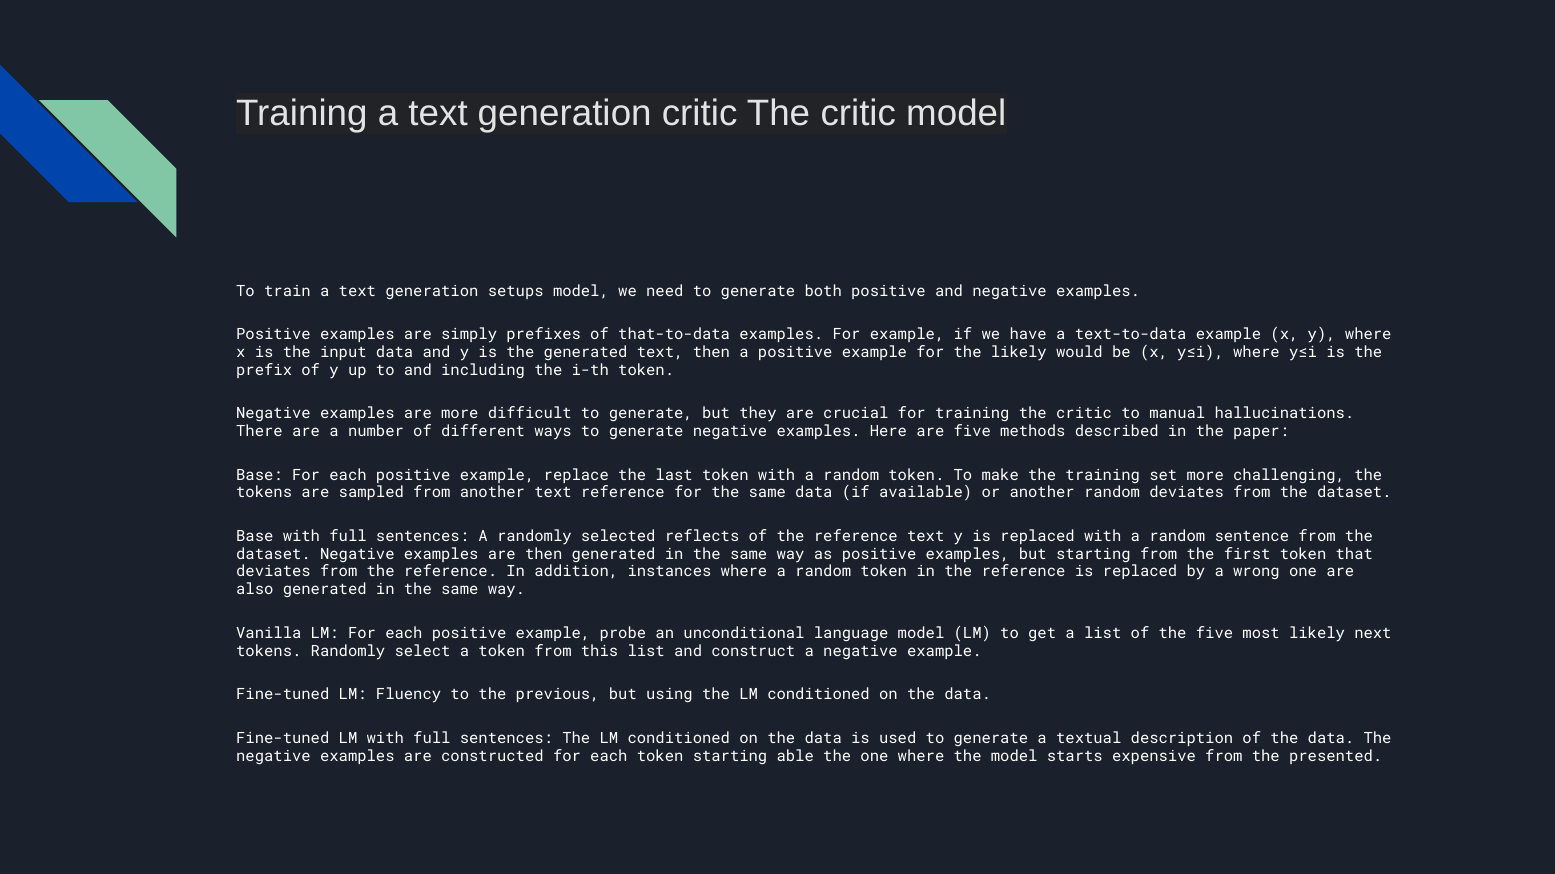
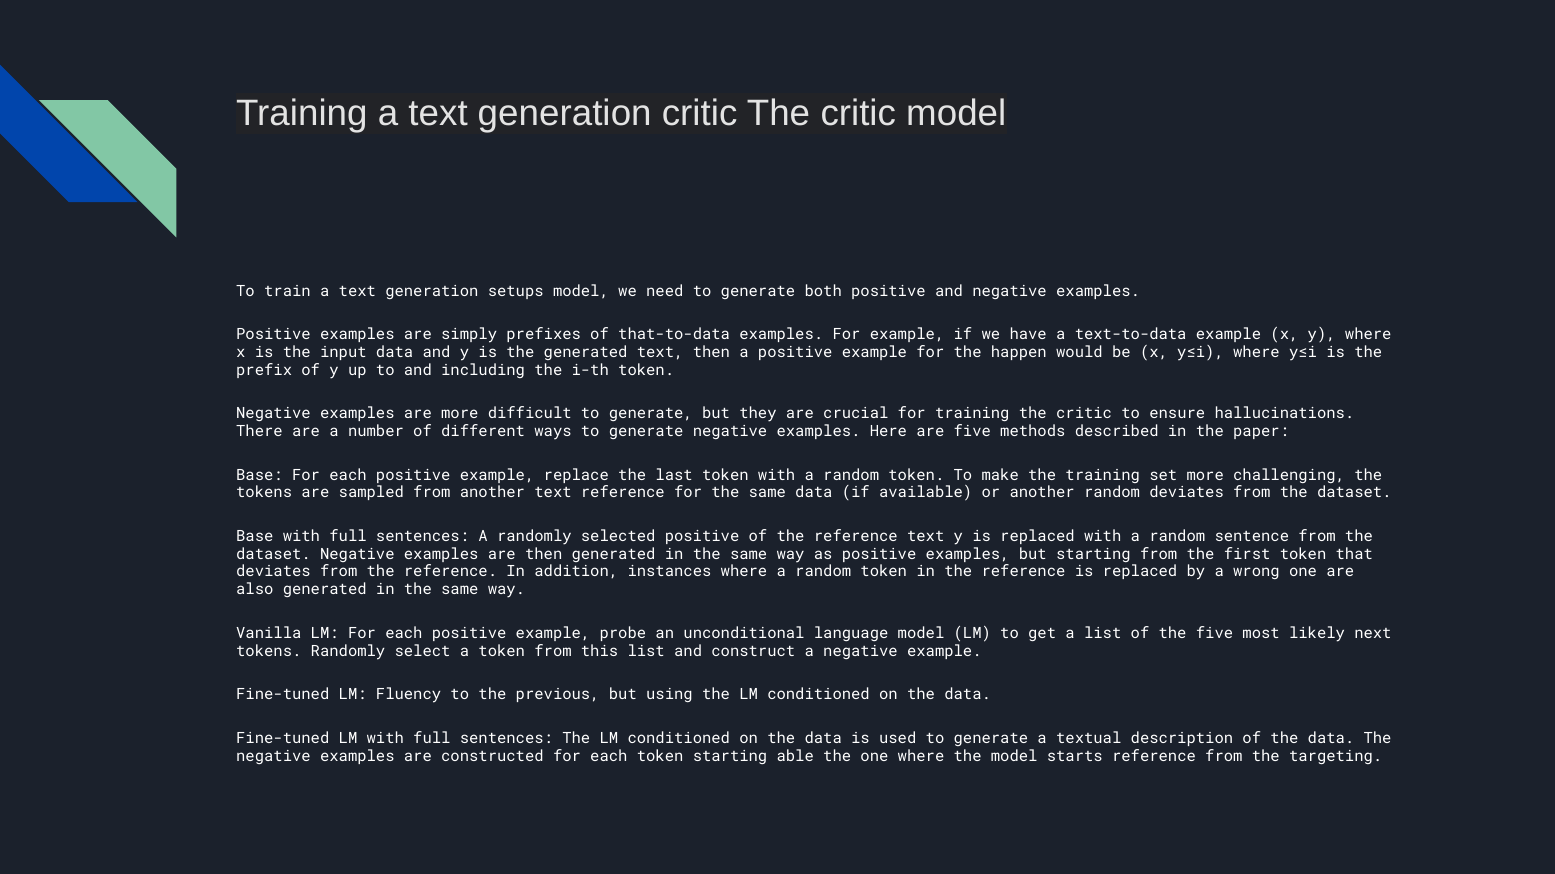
the likely: likely -> happen
manual: manual -> ensure
selected reflects: reflects -> positive
starts expensive: expensive -> reference
presented: presented -> targeting
